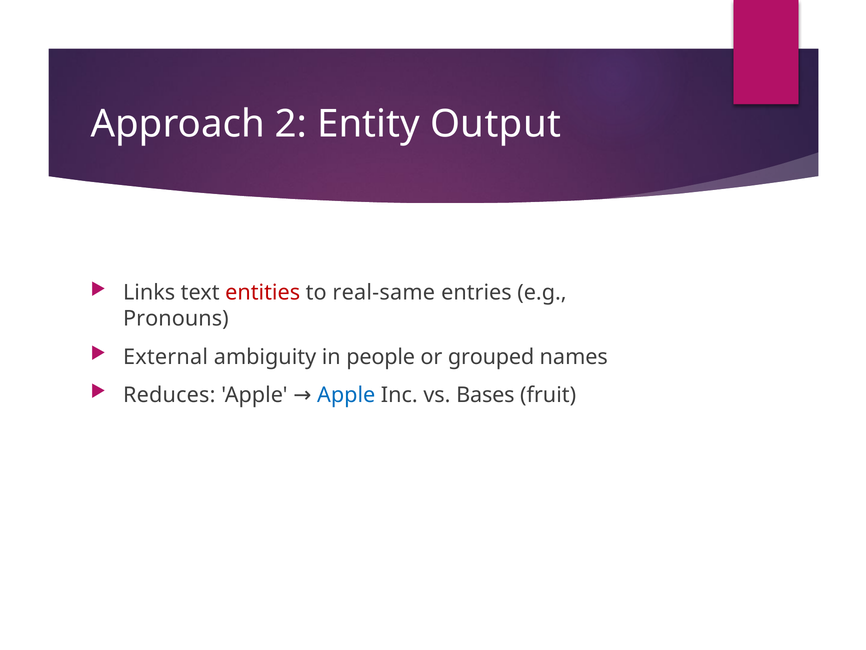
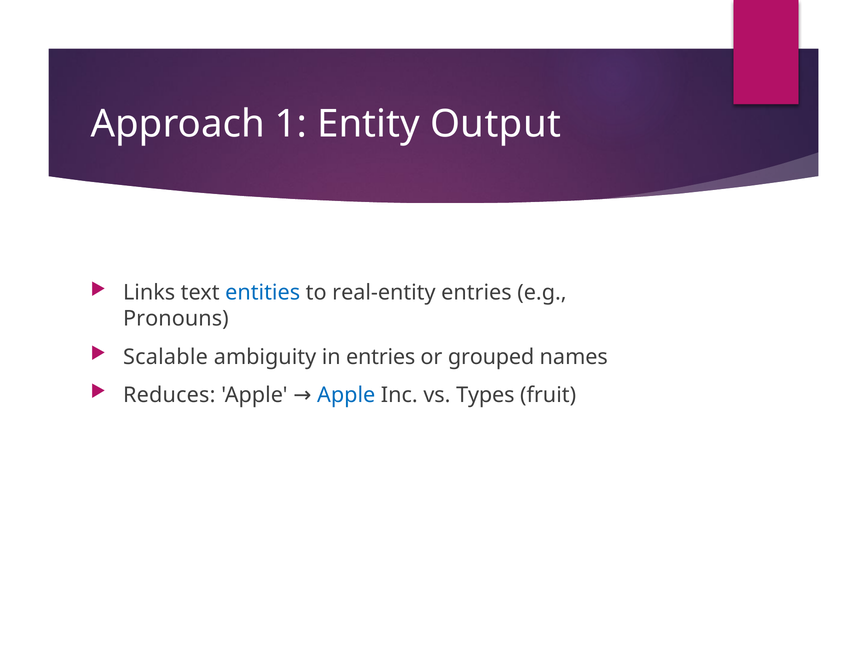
2: 2 -> 1
entities colour: red -> blue
real-same: real-same -> real-entity
External: External -> Scalable
in people: people -> entries
Bases: Bases -> Types
